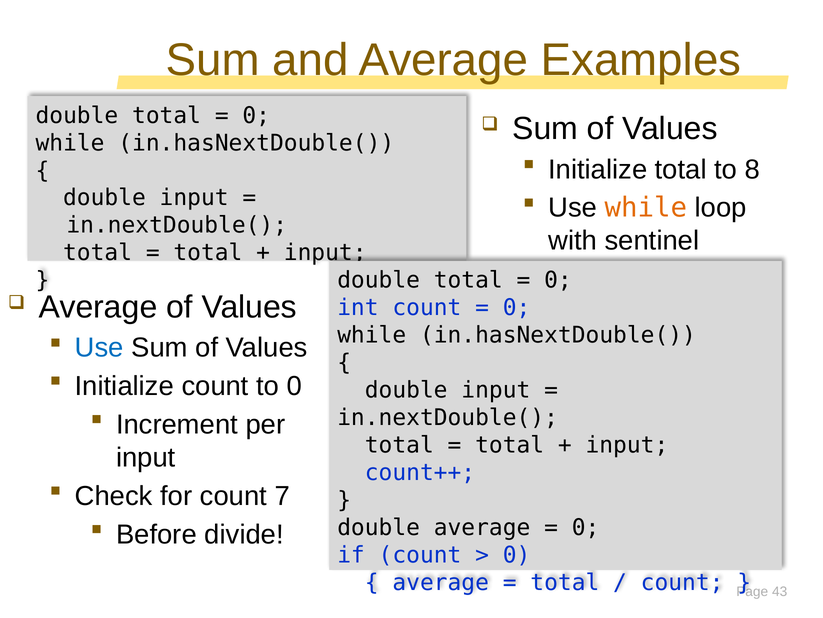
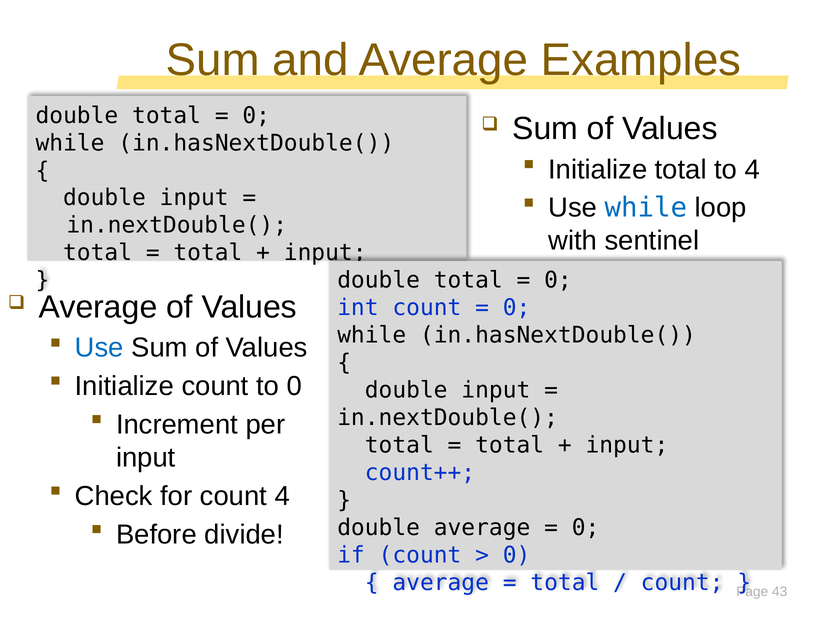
to 8: 8 -> 4
while at (646, 208) colour: orange -> blue
count 7: 7 -> 4
